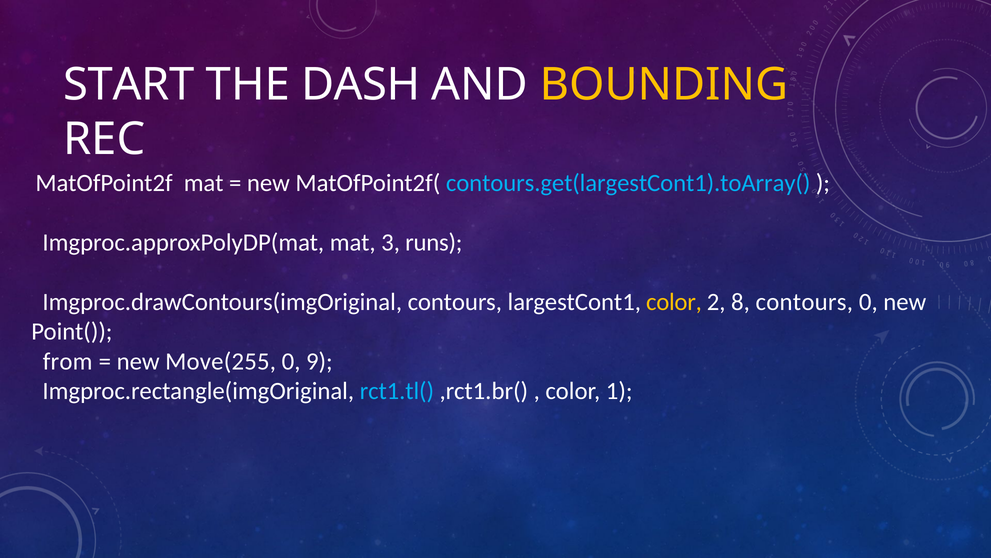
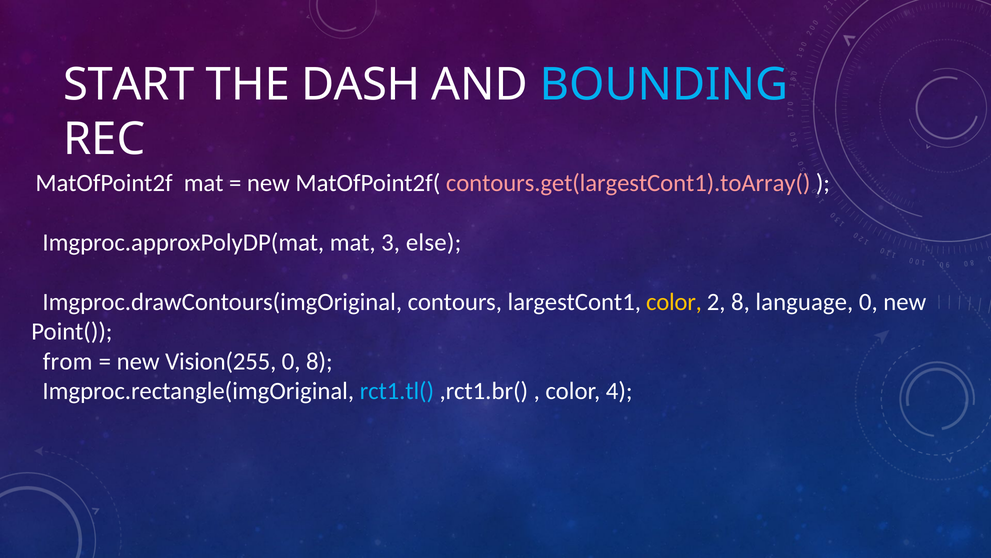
BOUNDING colour: yellow -> light blue
contours.get(largestCont1).toArray( colour: light blue -> pink
runs: runs -> else
8 contours: contours -> language
Move(255: Move(255 -> Vision(255
0 9: 9 -> 8
1: 1 -> 4
